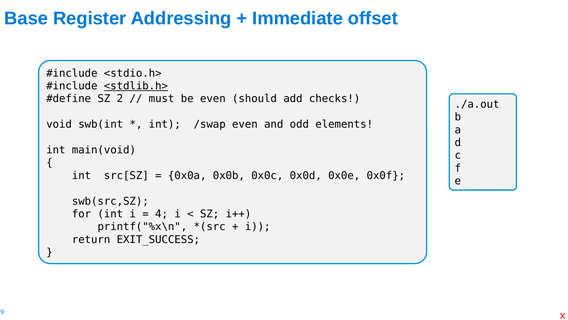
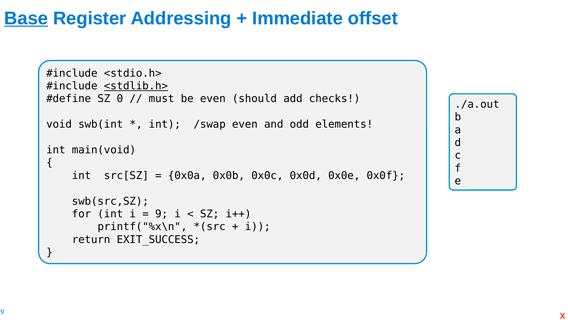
Base underline: none -> present
2: 2 -> 0
4: 4 -> 9
